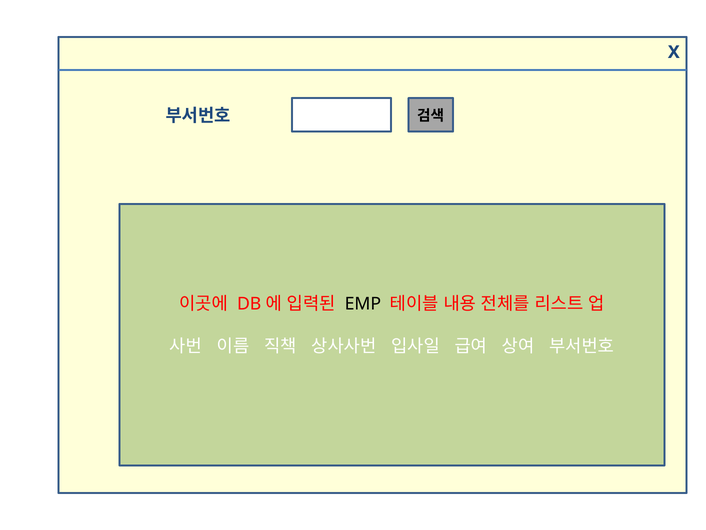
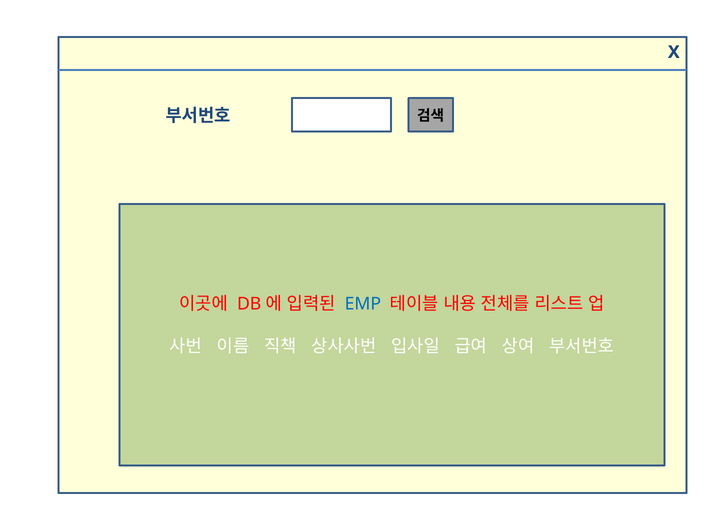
EMP colour: black -> blue
